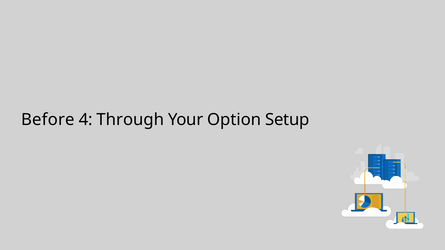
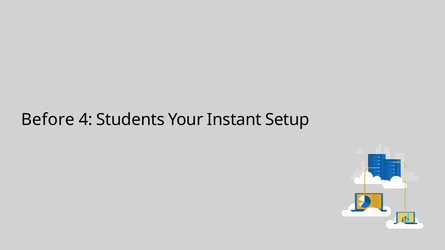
Through: Through -> Students
Option: Option -> Instant
